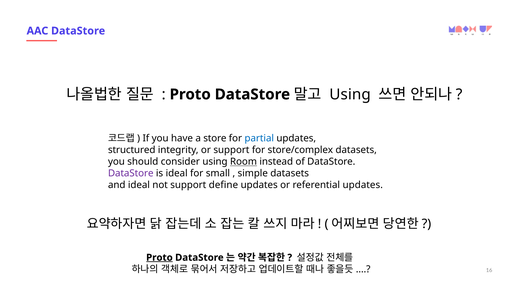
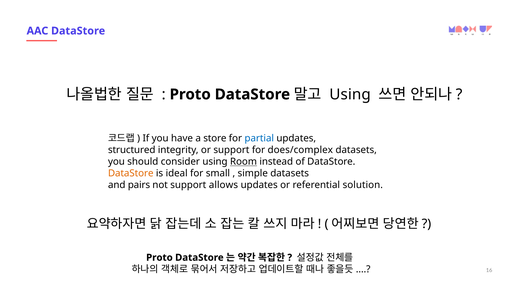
store/complex: store/complex -> does/complex
DataStore at (131, 173) colour: purple -> orange
and ideal: ideal -> pairs
define: define -> allows
referential updates: updates -> solution
Proto at (159, 257) underline: present -> none
